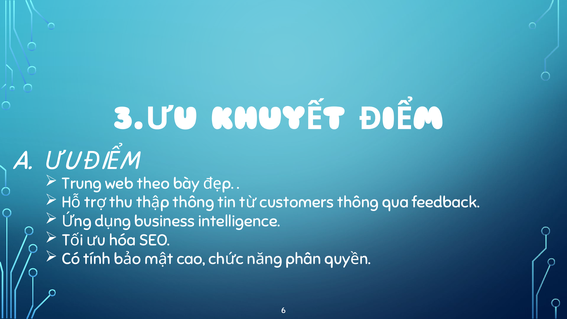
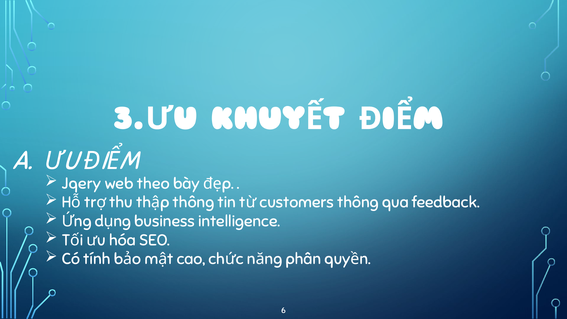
Trung: Trung -> Jqery
